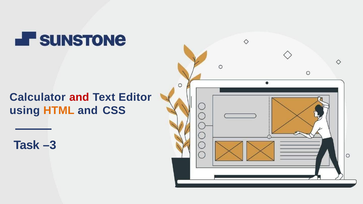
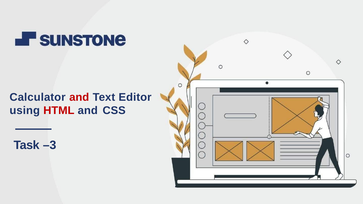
HTML colour: orange -> red
